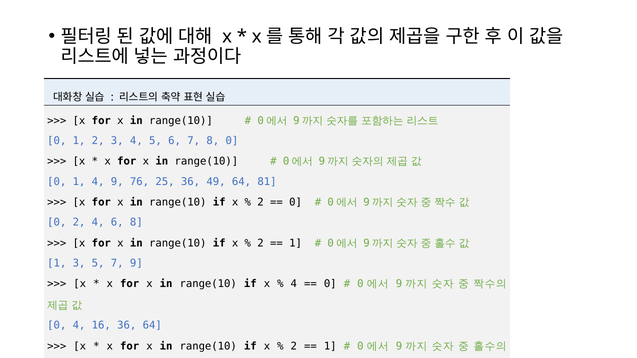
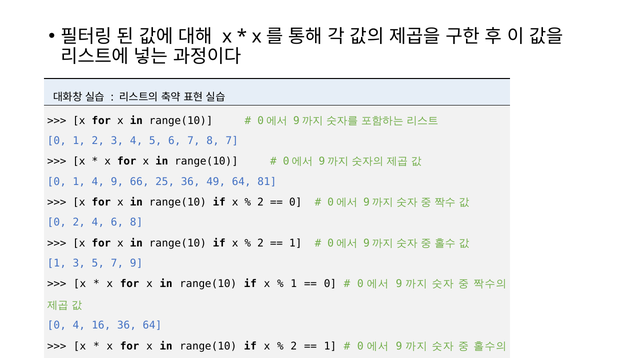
8 0: 0 -> 7
76: 76 -> 66
4 at (294, 284): 4 -> 1
